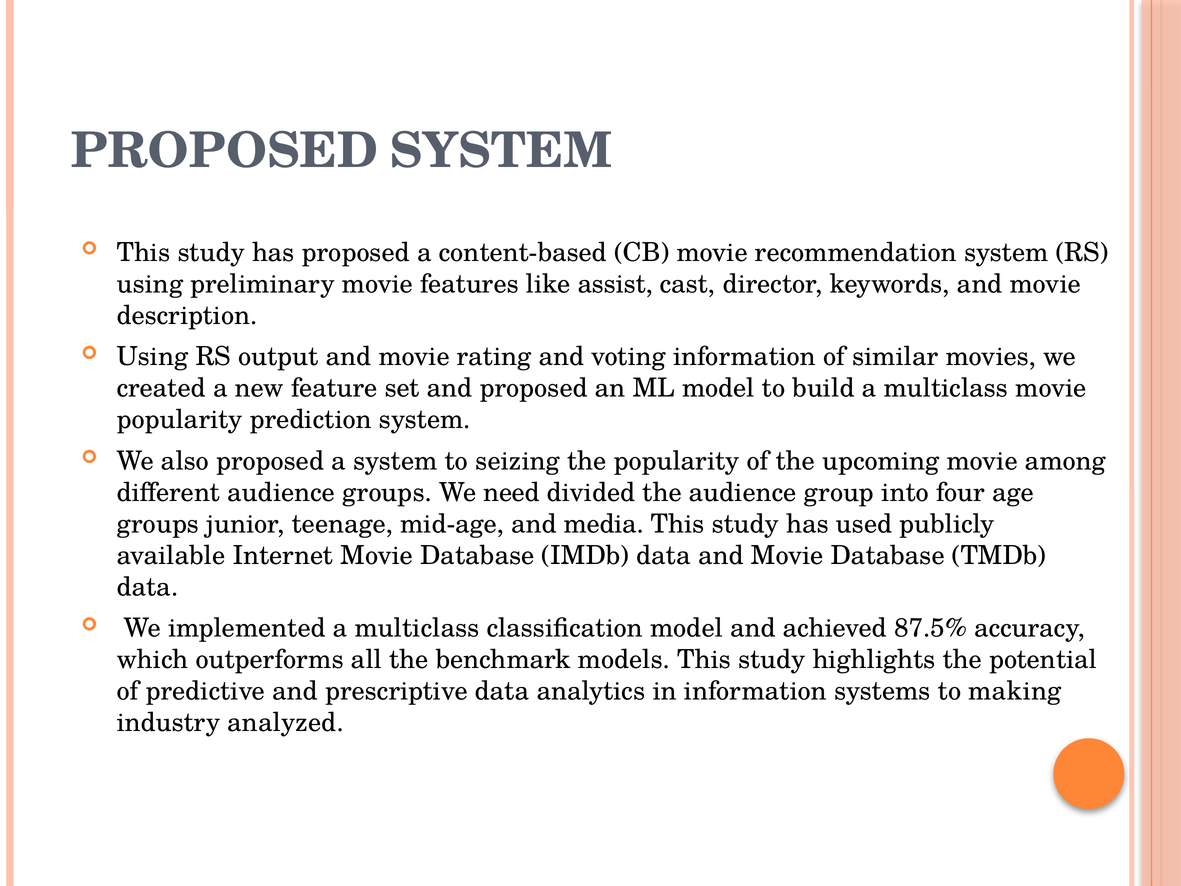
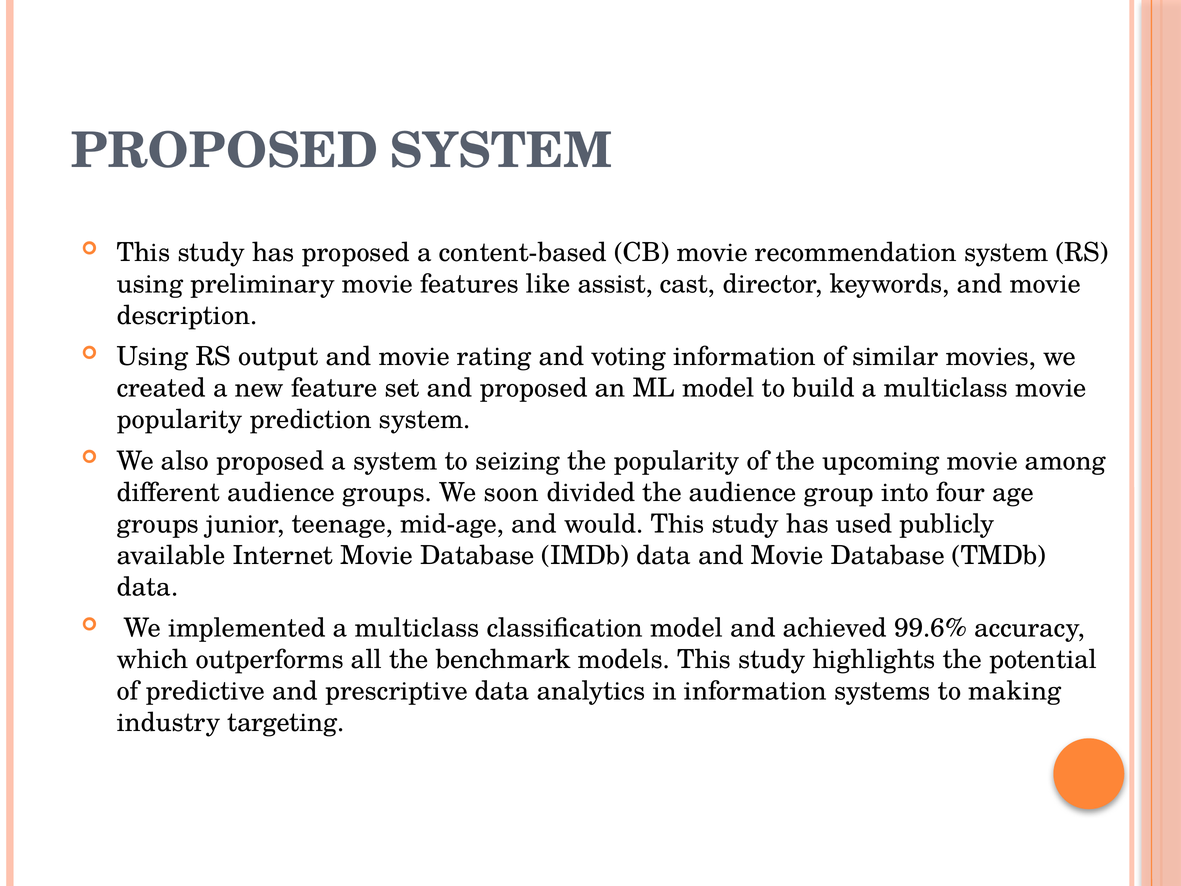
need: need -> soon
media: media -> would
87.5%: 87.5% -> 99.6%
analyzed: analyzed -> targeting
